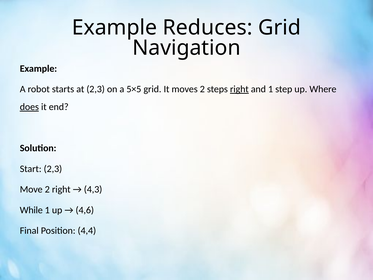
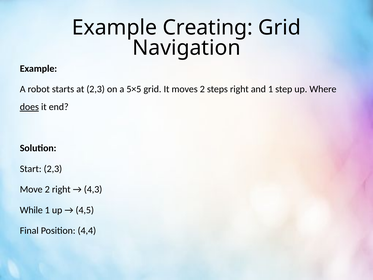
Reduces: Reduces -> Creating
right at (239, 89) underline: present -> none
4,6: 4,6 -> 4,5
